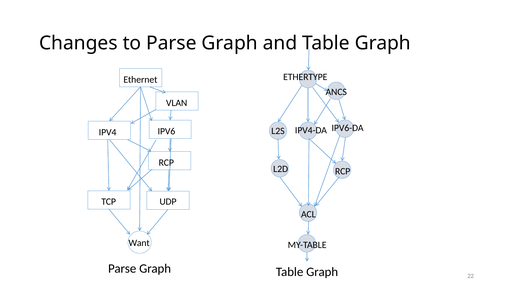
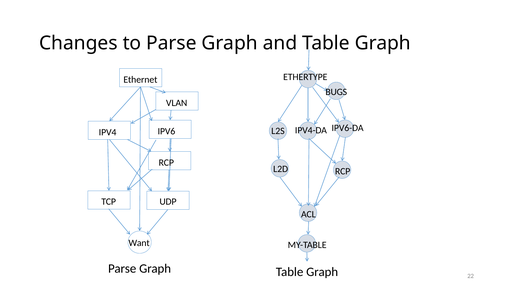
ANCS: ANCS -> BUGS
